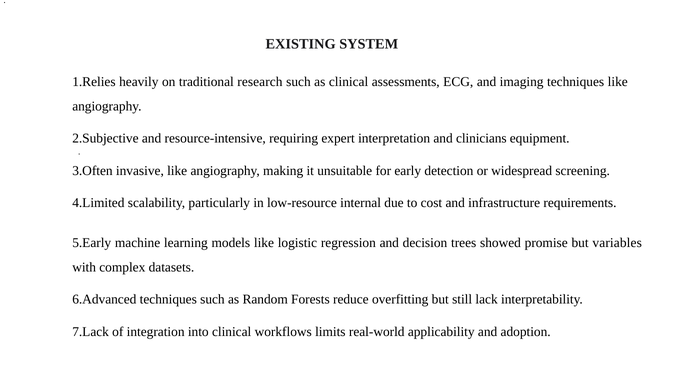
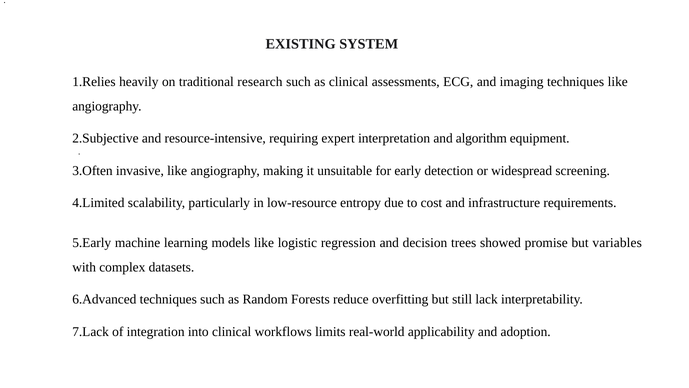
clinicians: clinicians -> algorithm
internal: internal -> entropy
